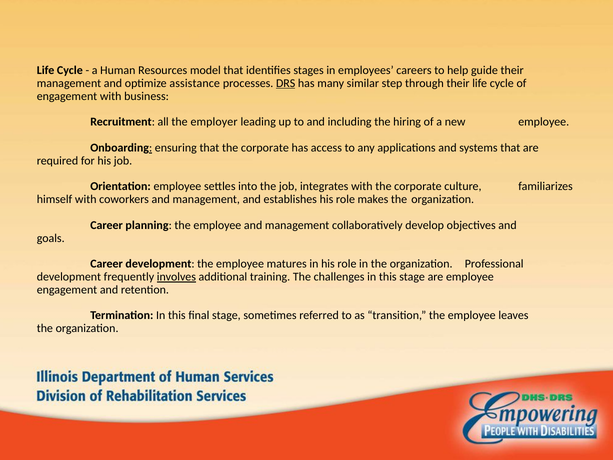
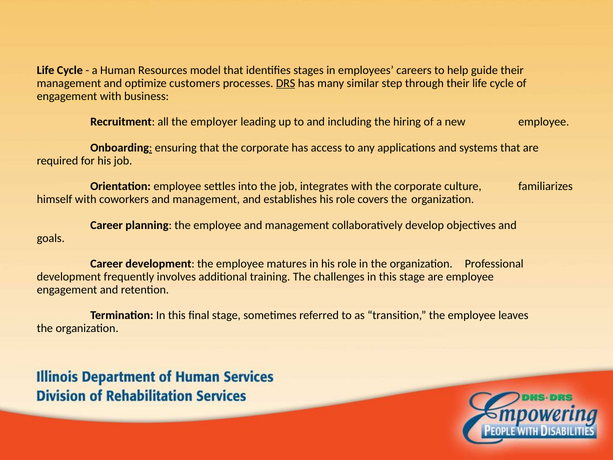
assistance: assistance -> customers
makes: makes -> covers
involves underline: present -> none
